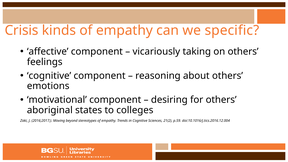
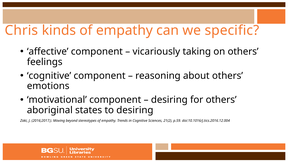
Crisis: Crisis -> Chris
to colleges: colleges -> desiring
